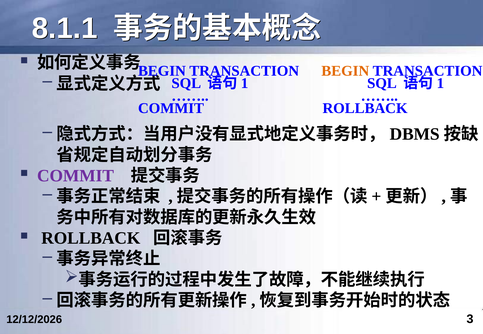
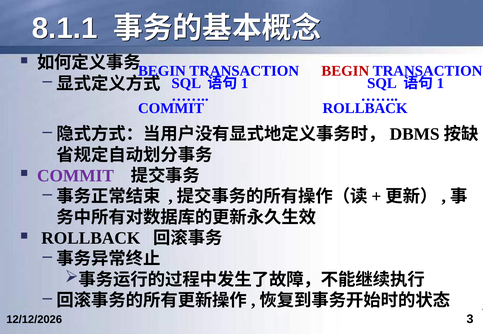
BEGIN at (345, 71) colour: orange -> red
